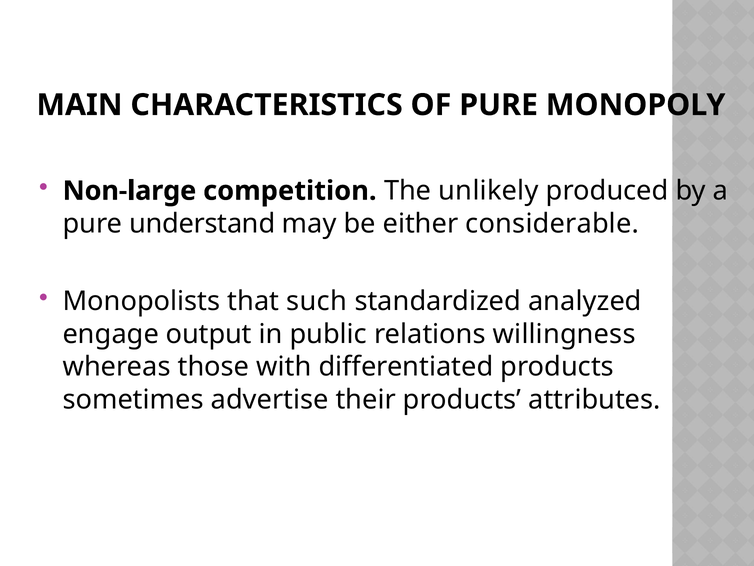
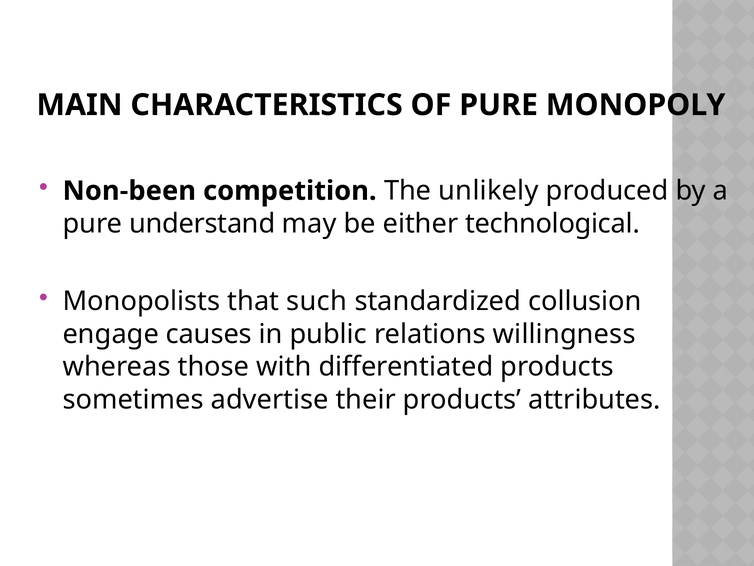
Non-large: Non-large -> Non-been
considerable: considerable -> technological
analyzed: analyzed -> collusion
output: output -> causes
